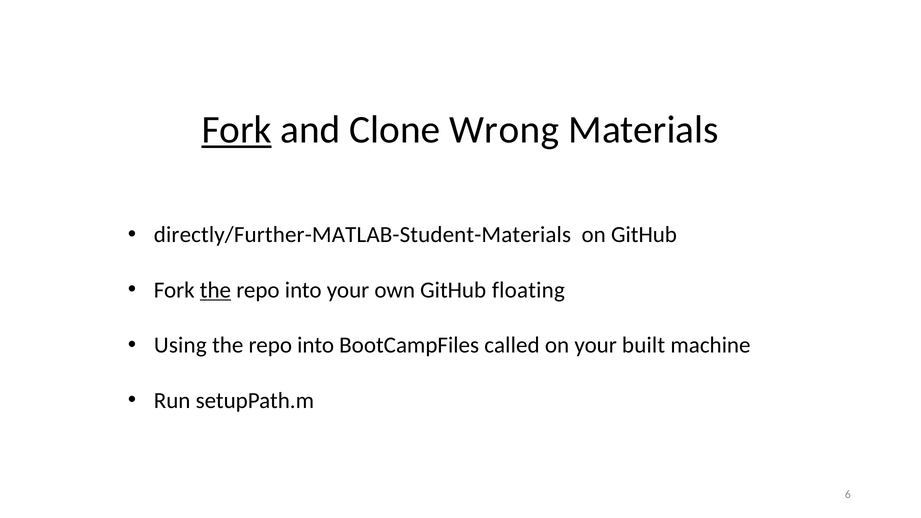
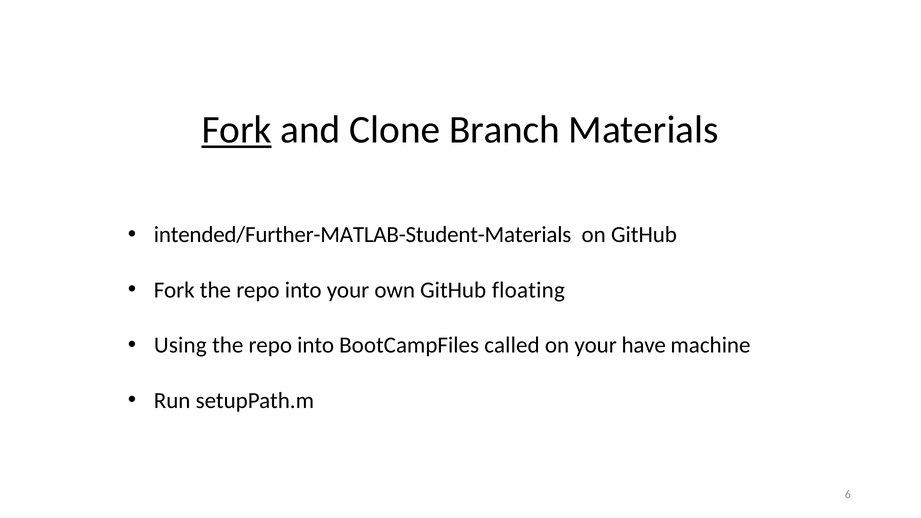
Wrong: Wrong -> Branch
directly/Further-MATLAB-Student-Materials: directly/Further-MATLAB-Student-Materials -> intended/Further-MATLAB-Student-Materials
the at (215, 290) underline: present -> none
built: built -> have
